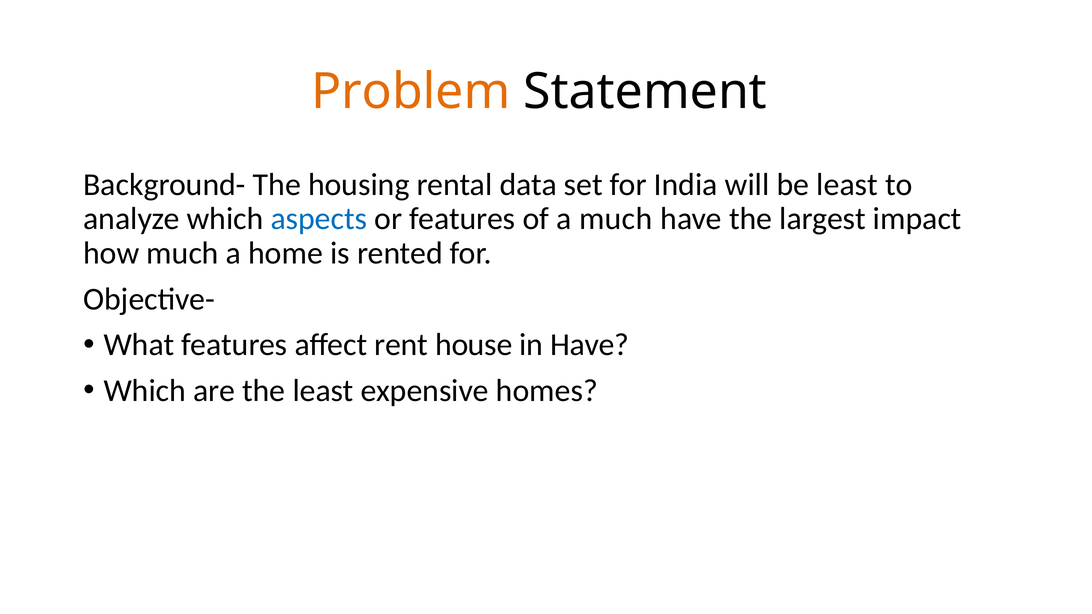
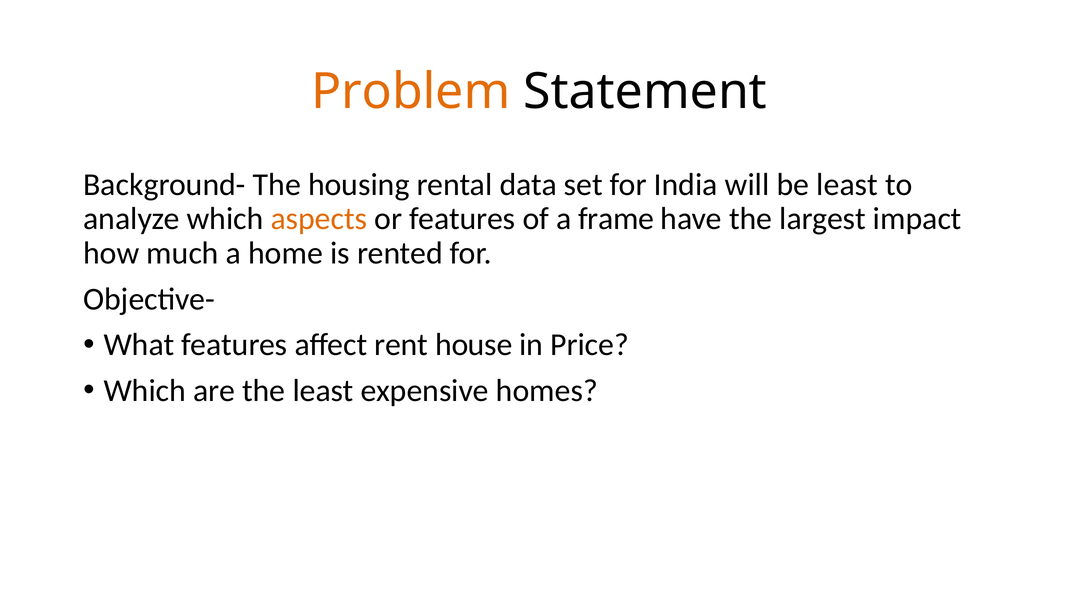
aspects colour: blue -> orange
a much: much -> frame
in Have: Have -> Price
